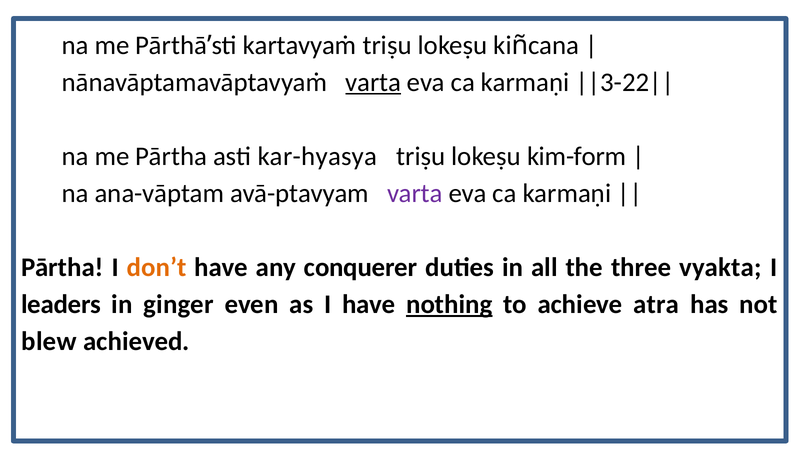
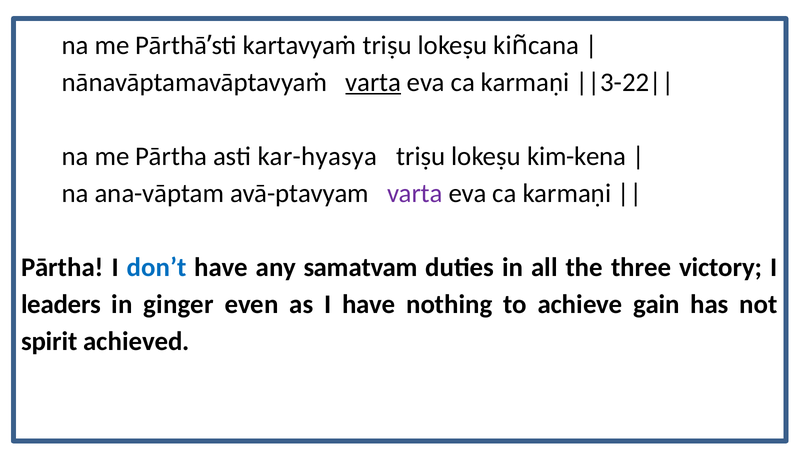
kim-form: kim-form -> kim-kena
don’t colour: orange -> blue
conquerer: conquerer -> samatvam
vyakta: vyakta -> victory
nothing underline: present -> none
atra: atra -> gain
blew: blew -> spirit
